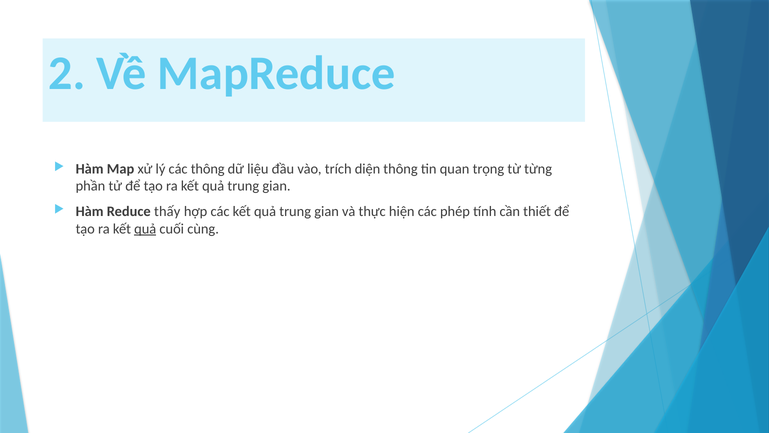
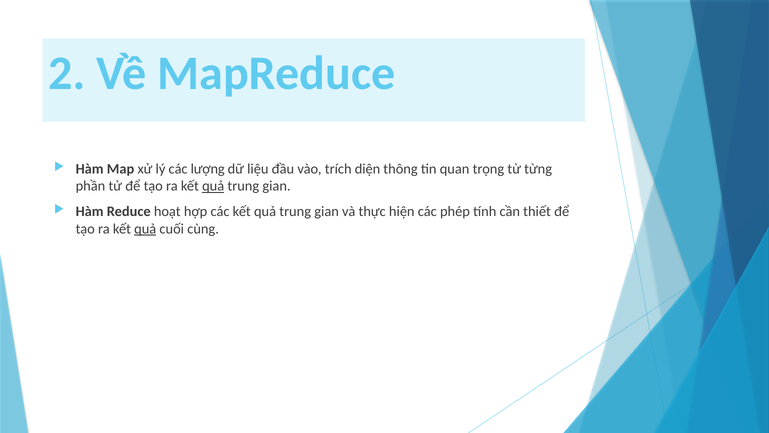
các thông: thông -> lượng
quả at (213, 186) underline: none -> present
thấy: thấy -> hoạt
